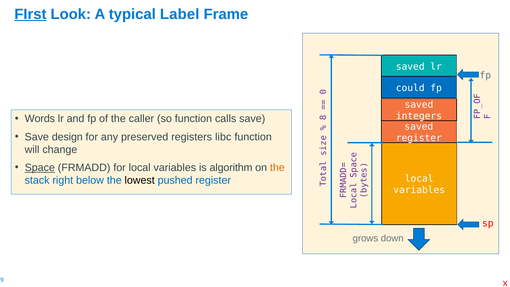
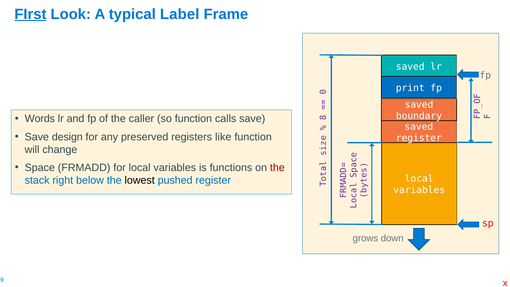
could: could -> print
integers: integers -> boundary
libc: libc -> like
Space underline: present -> none
algorithm: algorithm -> functions
the at (277, 168) colour: orange -> red
